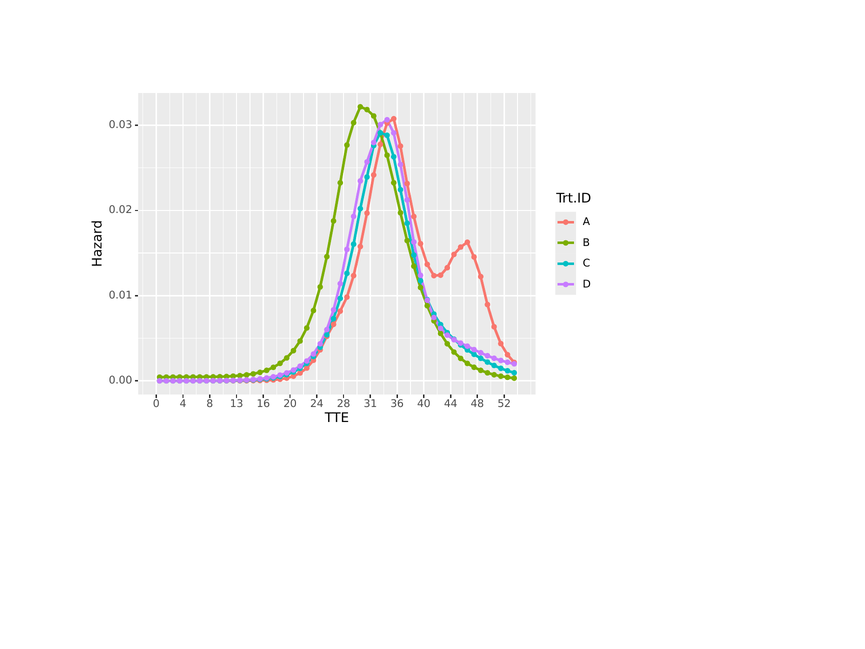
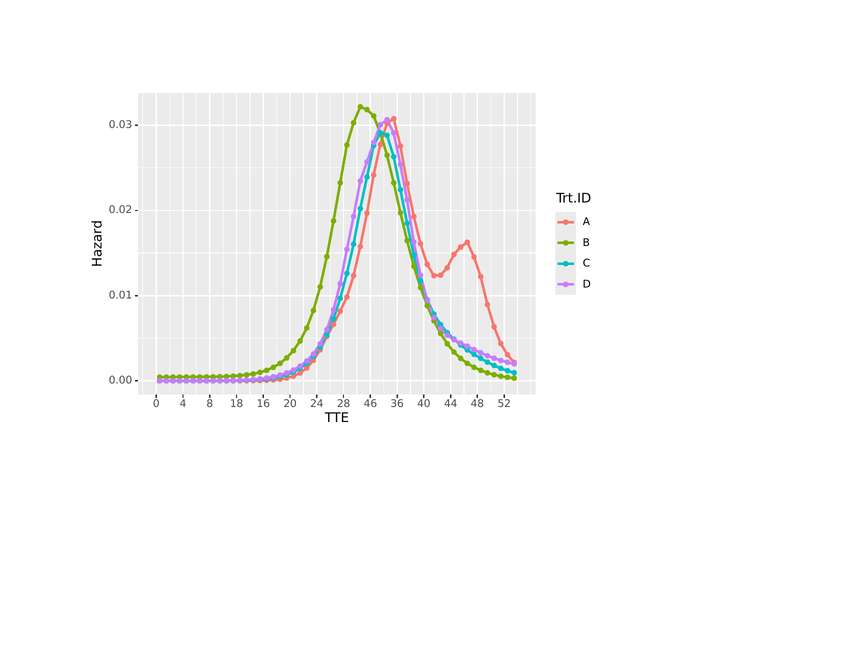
13: 13 -> 18
31: 31 -> 46
